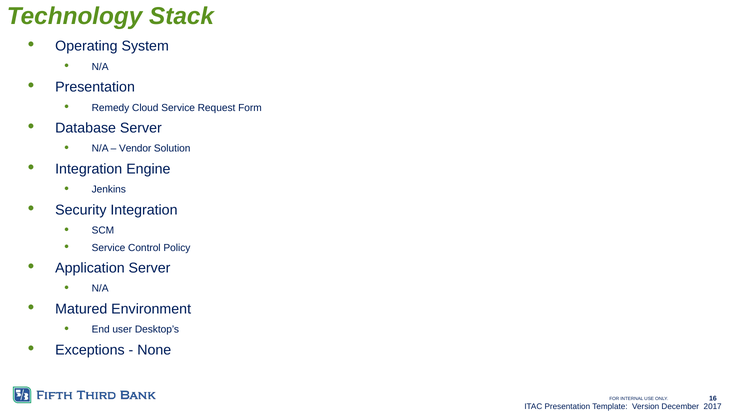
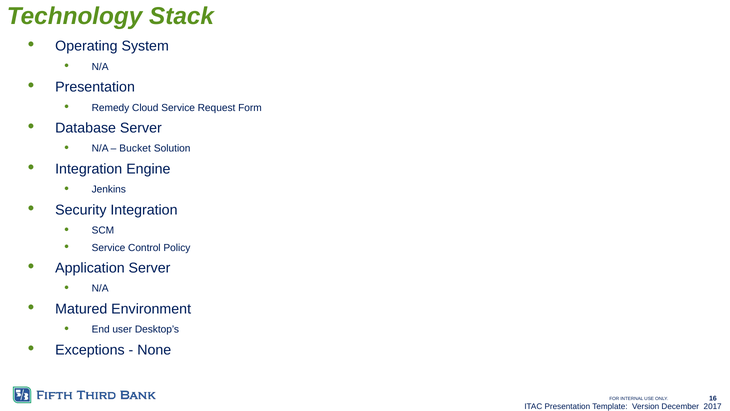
Vendor: Vendor -> Bucket
